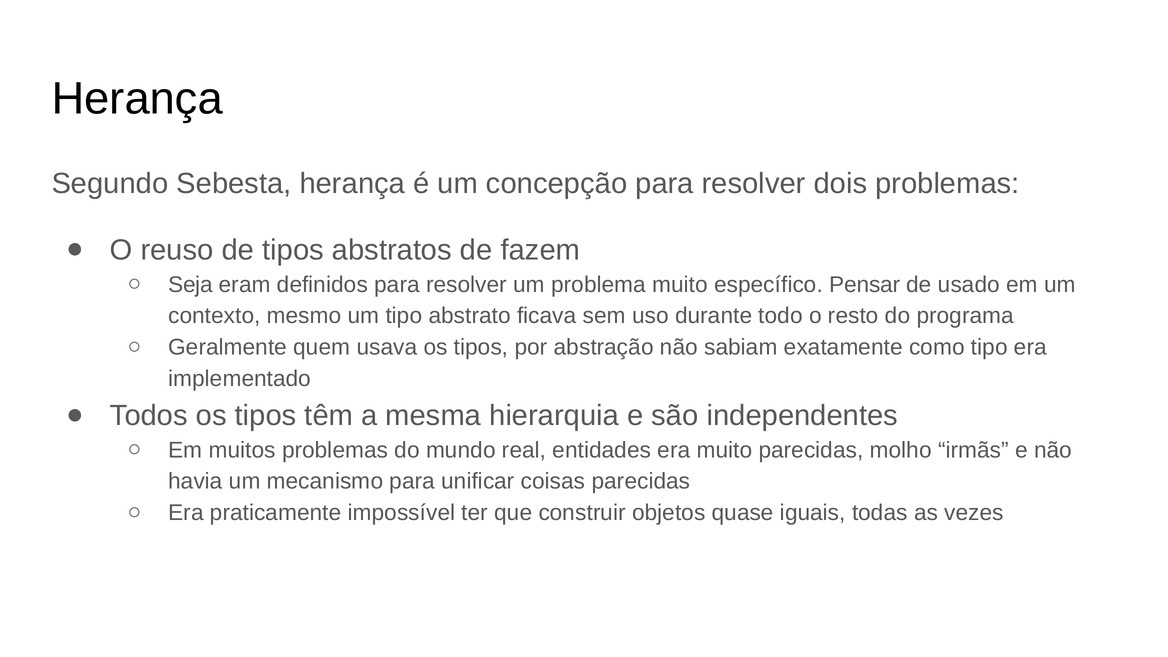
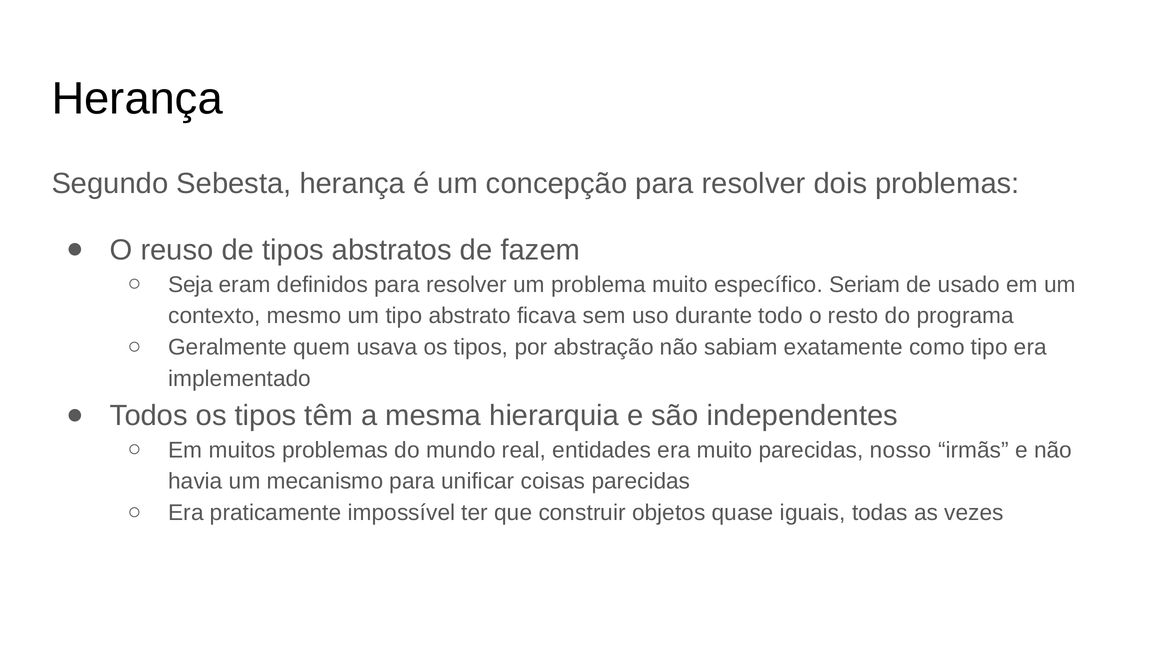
Pensar: Pensar -> Seriam
molho: molho -> nosso
